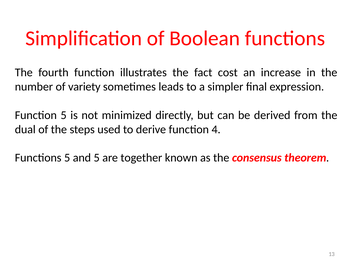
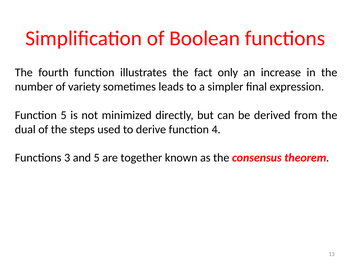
cost: cost -> only
Functions 5: 5 -> 3
